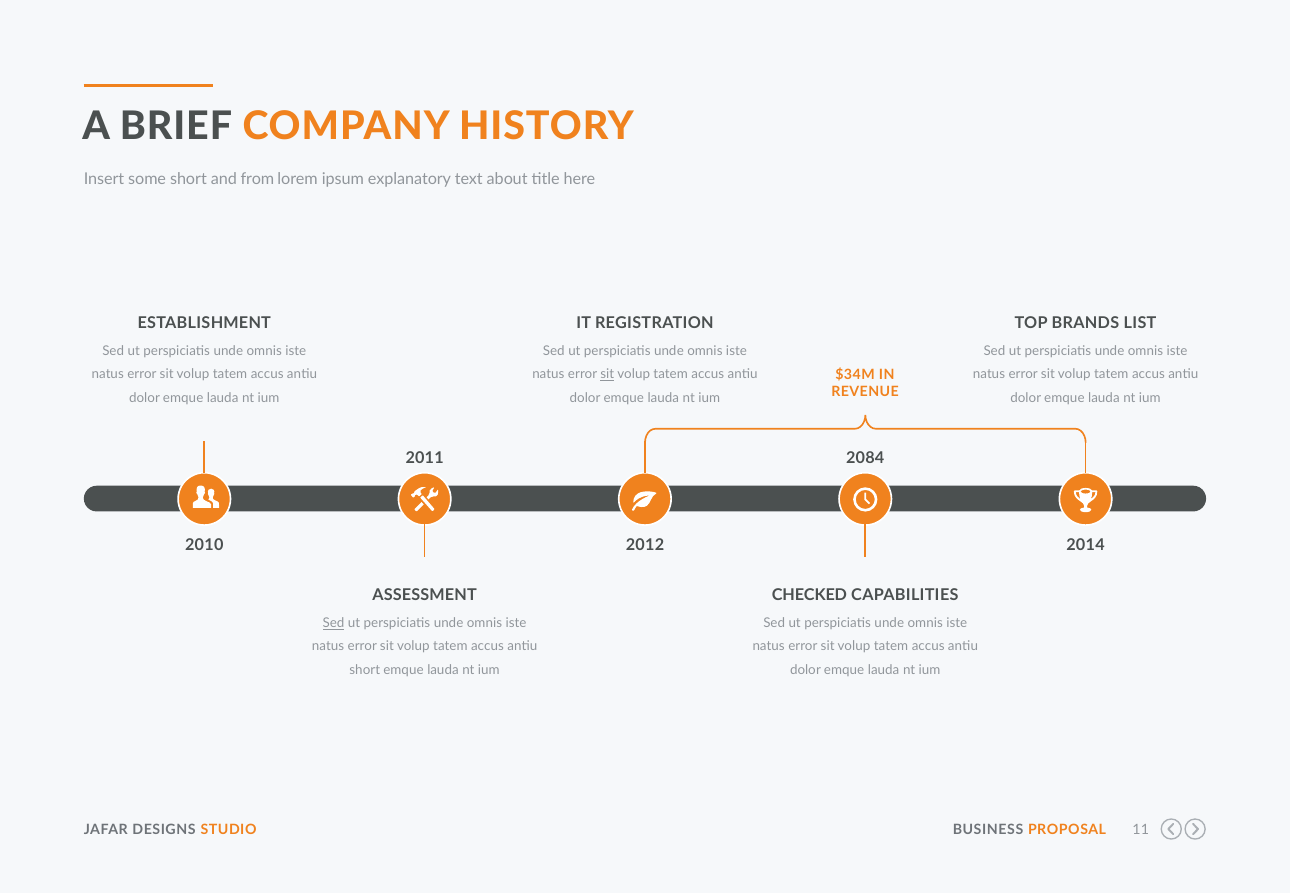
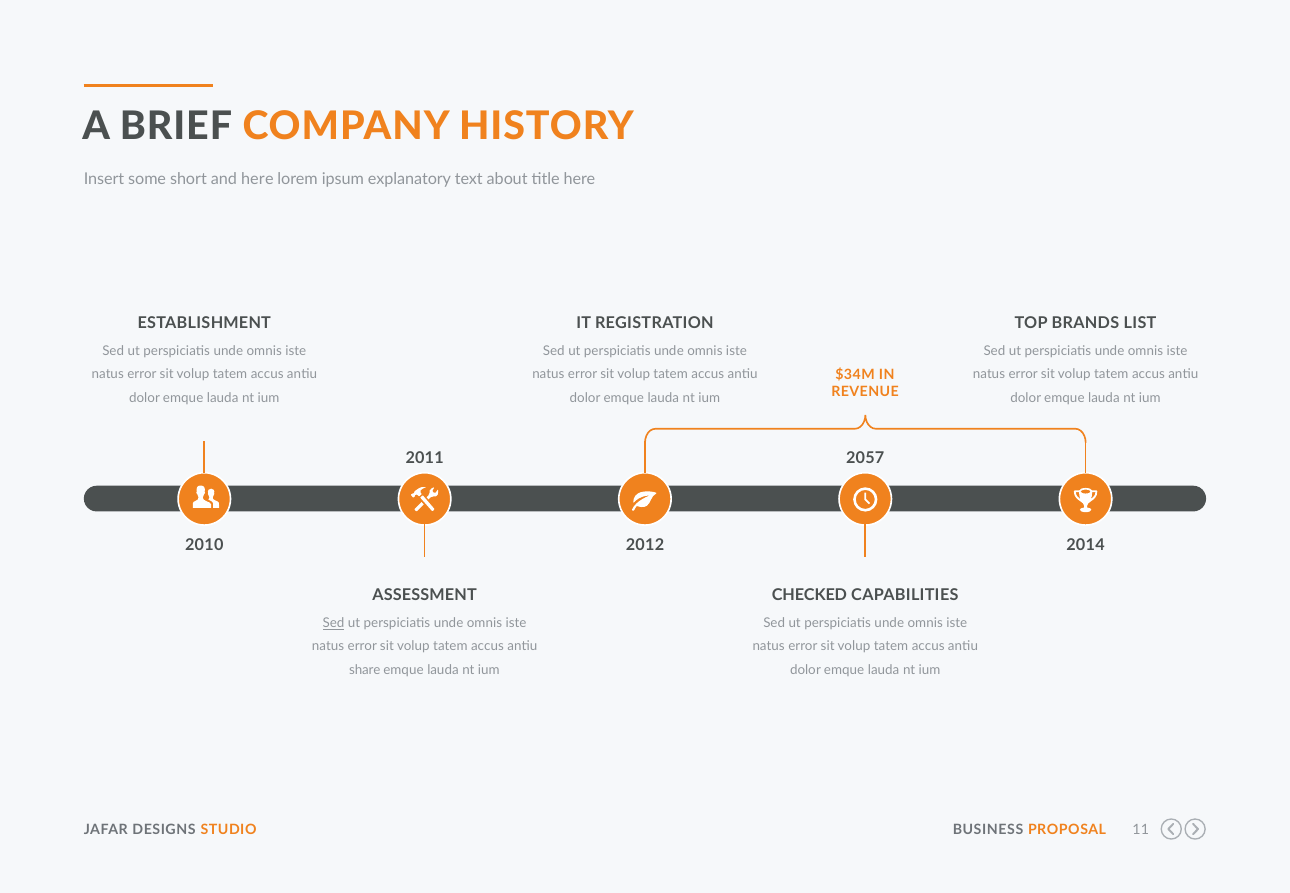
and from: from -> here
sit at (607, 374) underline: present -> none
2084: 2084 -> 2057
short at (365, 670): short -> share
